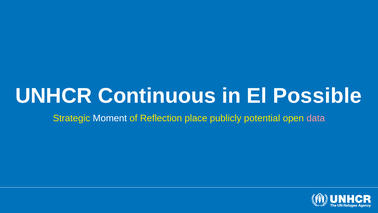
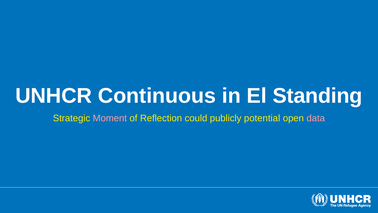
Possible: Possible -> Standing
Moment colour: white -> pink
place: place -> could
